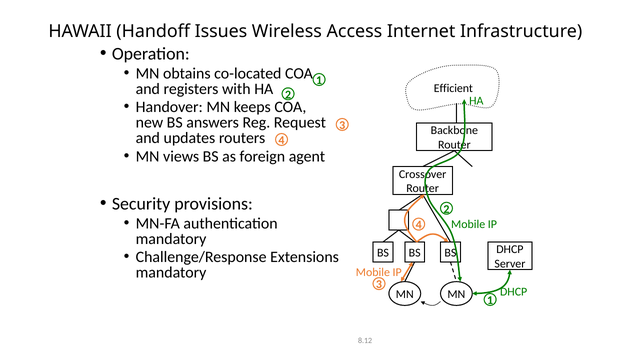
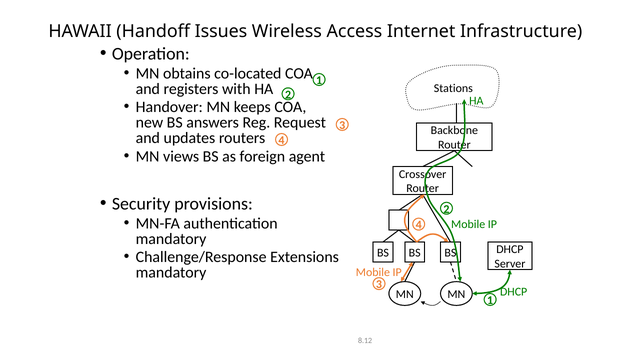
Efficient: Efficient -> Stations
